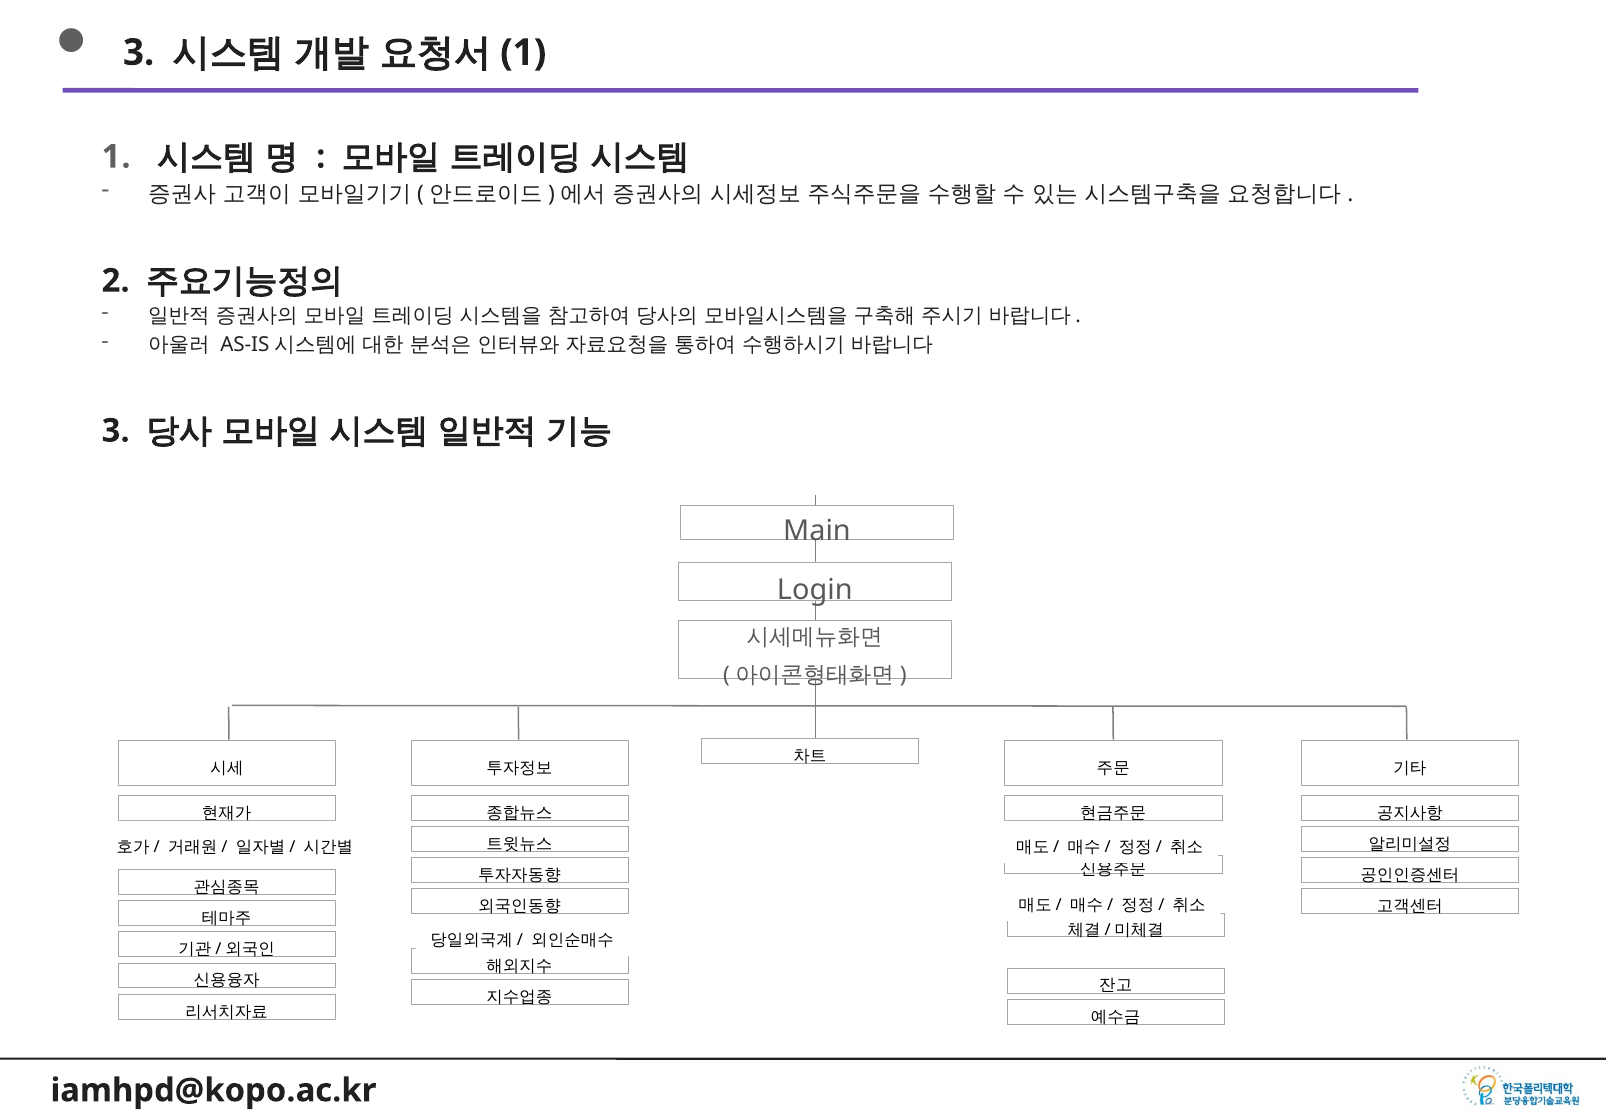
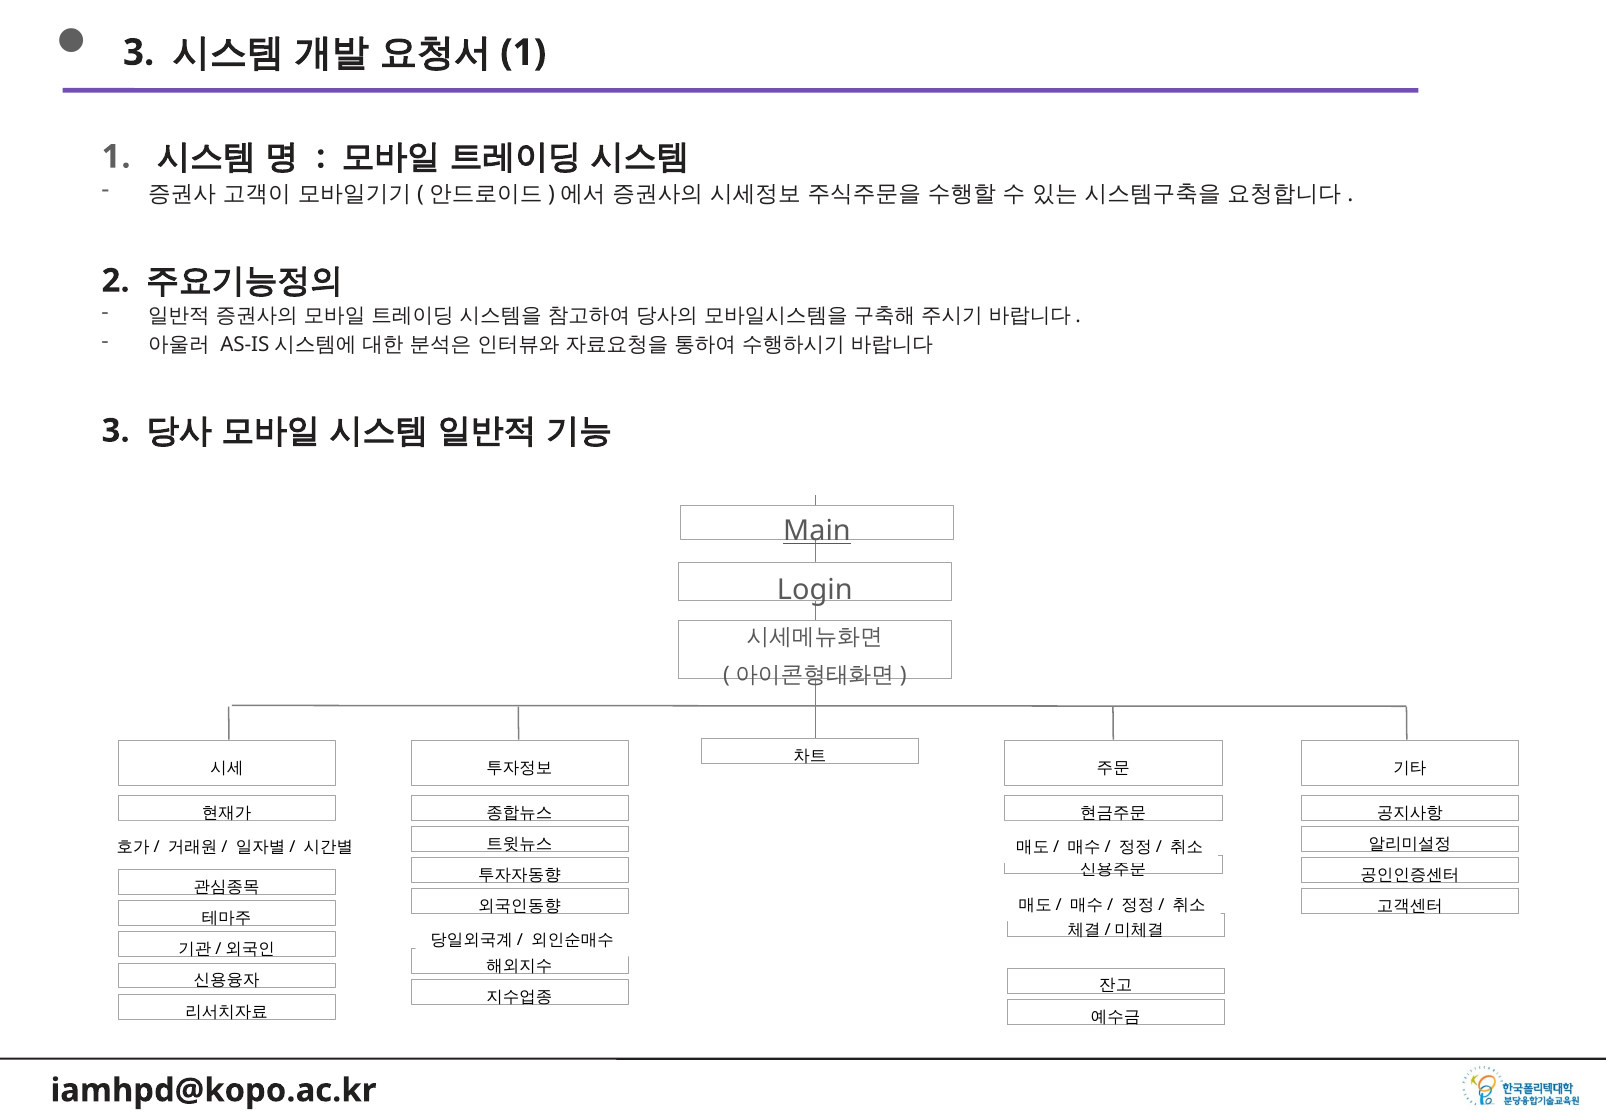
Main underline: none -> present
